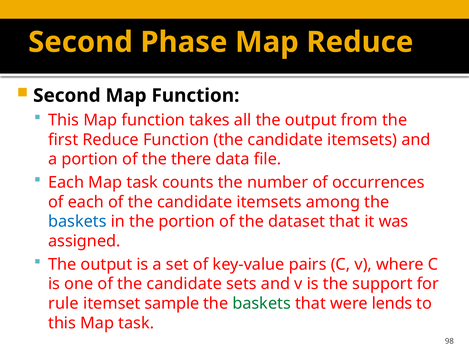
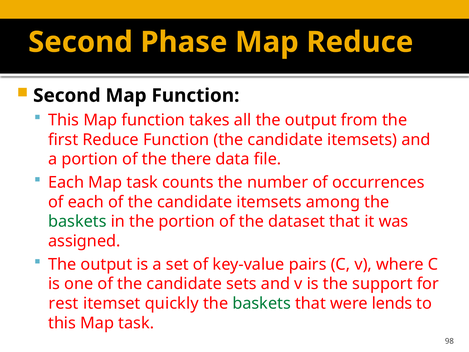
baskets at (77, 221) colour: blue -> green
rule: rule -> rest
sample: sample -> quickly
